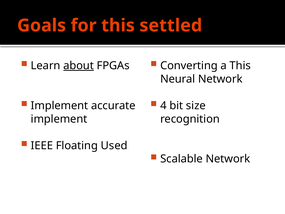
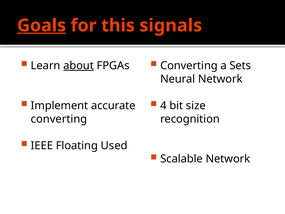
Goals underline: none -> present
settled: settled -> signals
a This: This -> Sets
implement at (59, 119): implement -> converting
